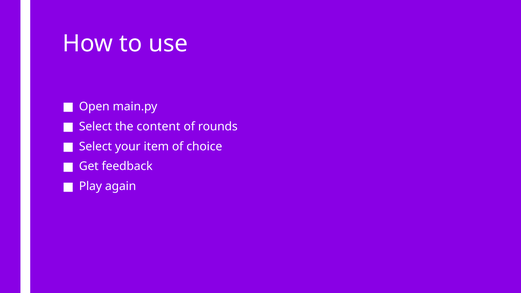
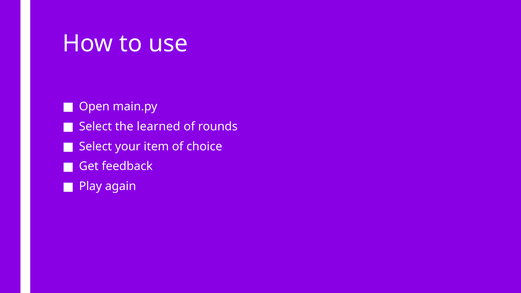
content: content -> learned
